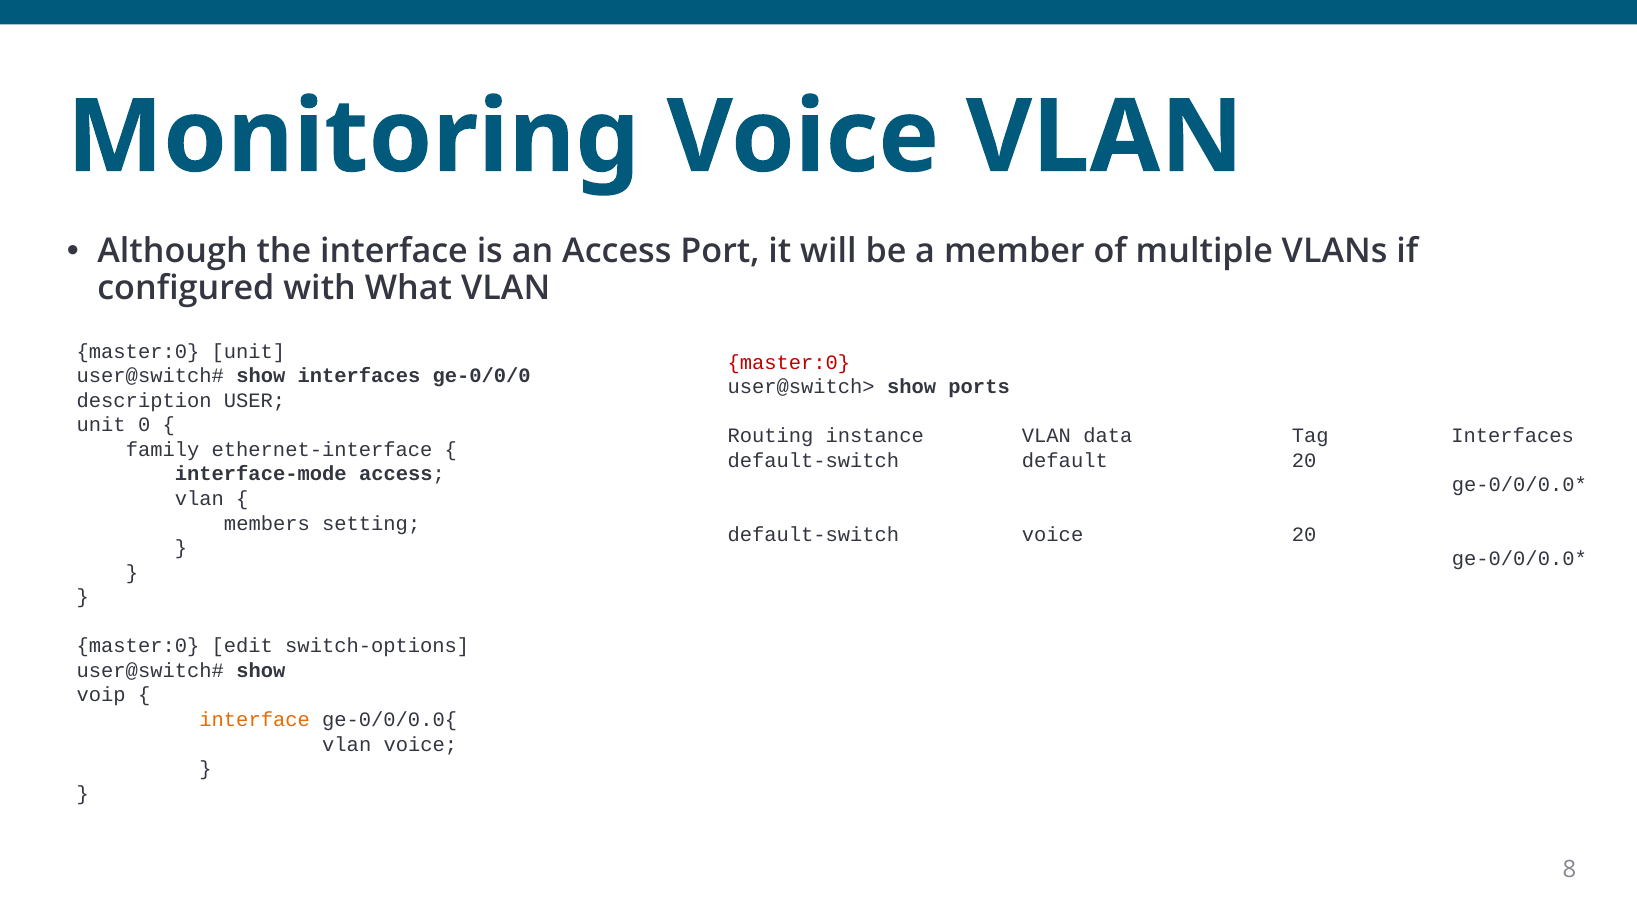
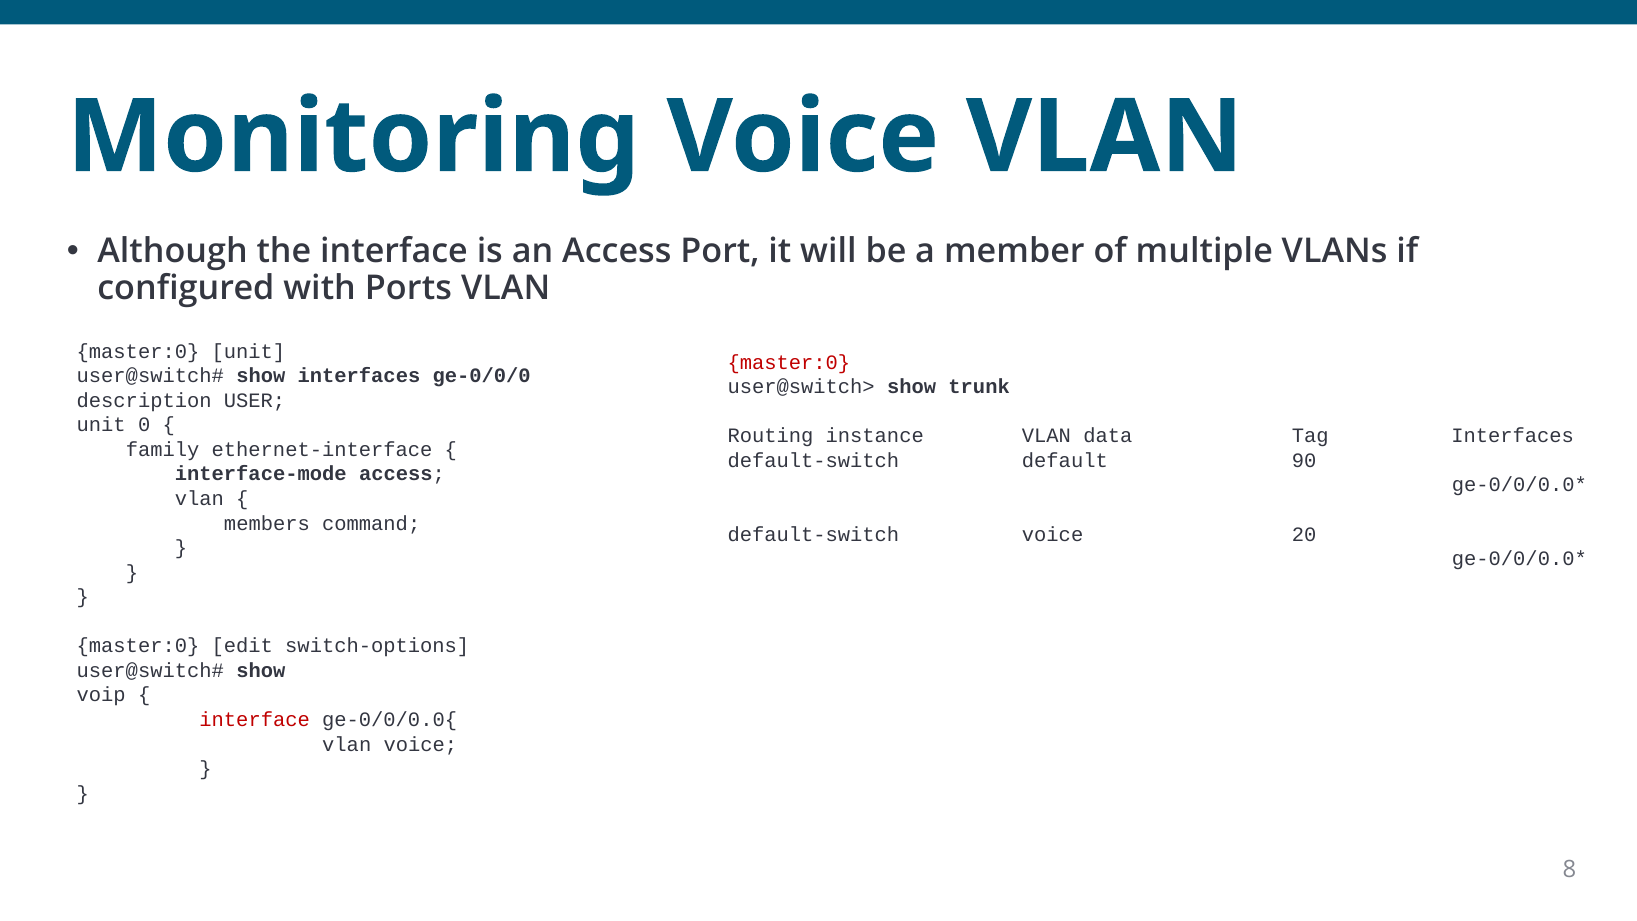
What: What -> Ports
ports: ports -> trunk
default 20: 20 -> 90
setting: setting -> command
interface at (255, 720) colour: orange -> red
